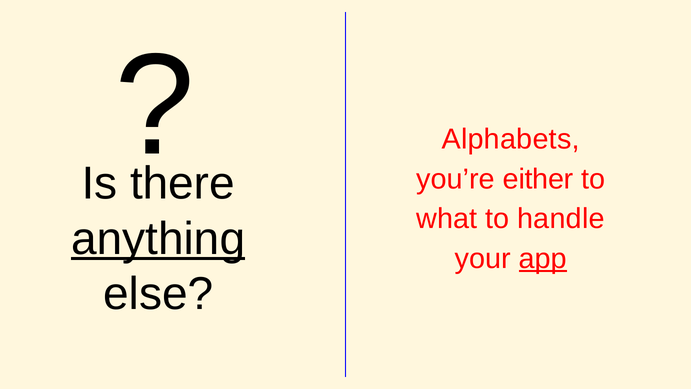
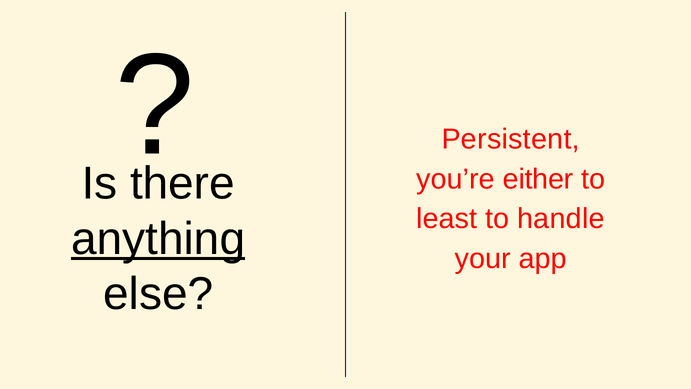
Alphabets: Alphabets -> Persistent
what: what -> least
app underline: present -> none
